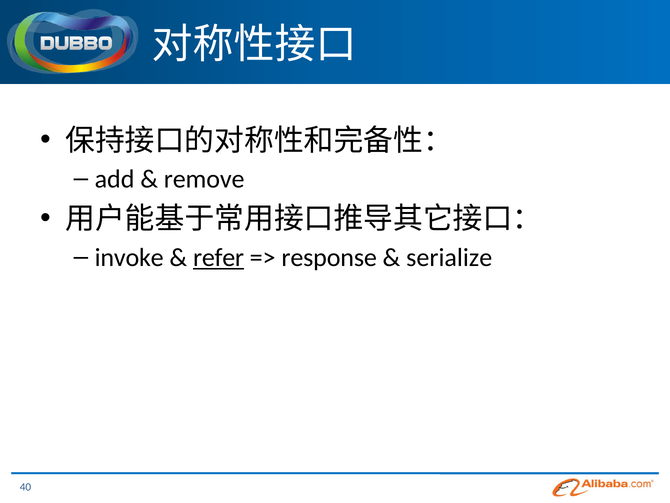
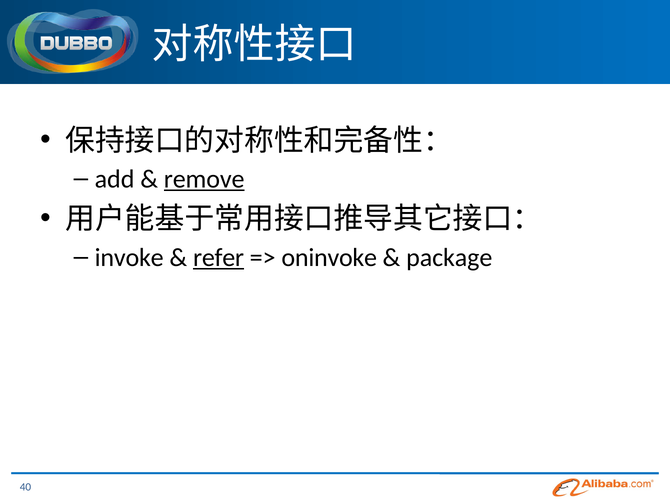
remove underline: none -> present
response: response -> oninvoke
serialize: serialize -> package
